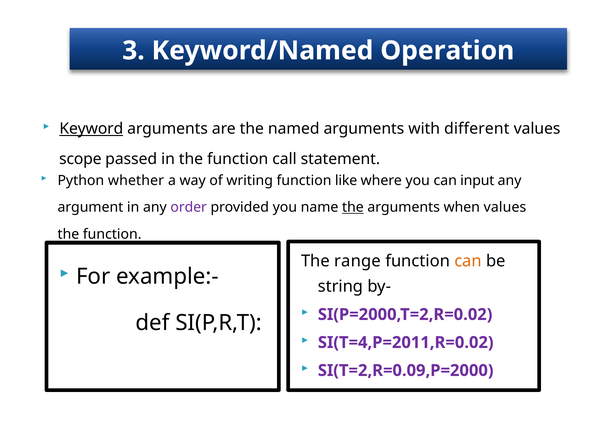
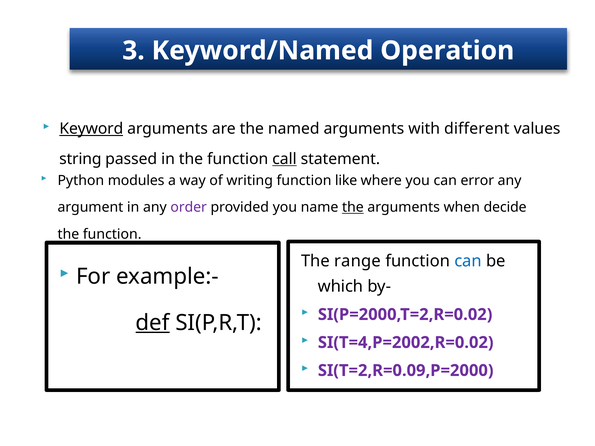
scope: scope -> string
call underline: none -> present
whether: whether -> modules
input: input -> error
when values: values -> decide
can at (468, 261) colour: orange -> blue
string: string -> which
def underline: none -> present
SI(T=4,P=2011,R=0.02: SI(T=4,P=2011,R=0.02 -> SI(T=4,P=2002,R=0.02
